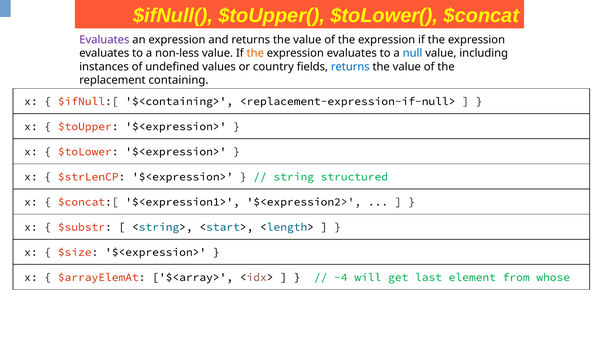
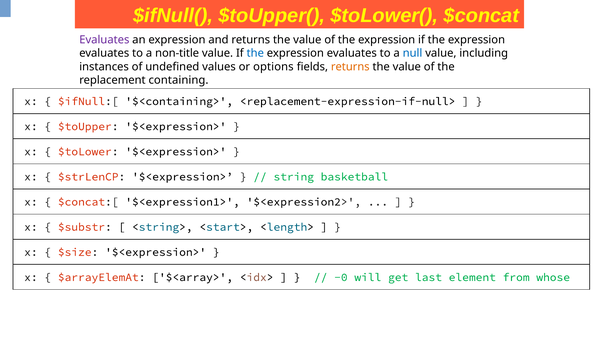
non-less: non-less -> non-title
the at (255, 53) colour: orange -> blue
country: country -> options
returns at (350, 67) colour: blue -> orange
structured: structured -> basketball
-4: -4 -> -0
